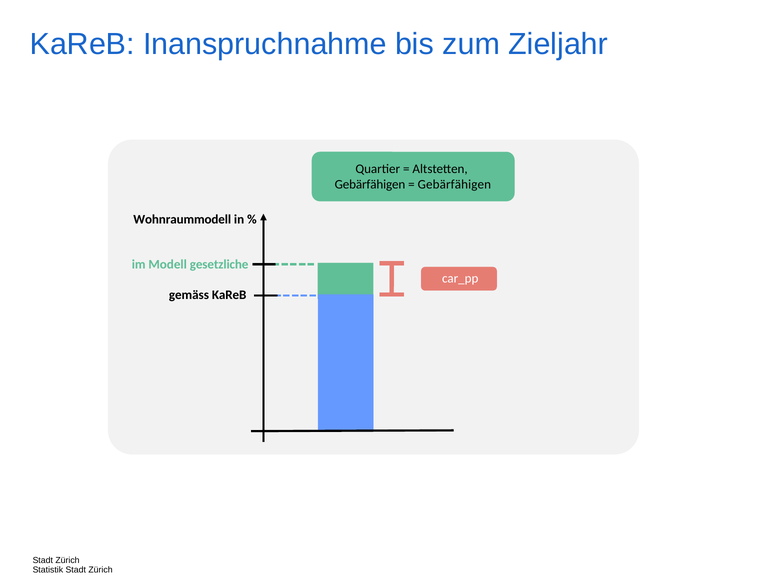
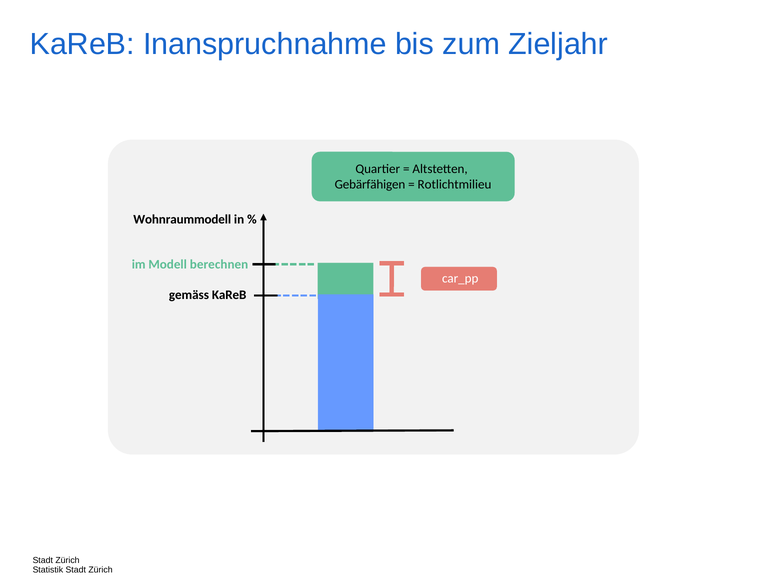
Gebärfähigen at (454, 185): Gebärfähigen -> Rotlichtmilieu
gesetzliche: gesetzliche -> berechnen
